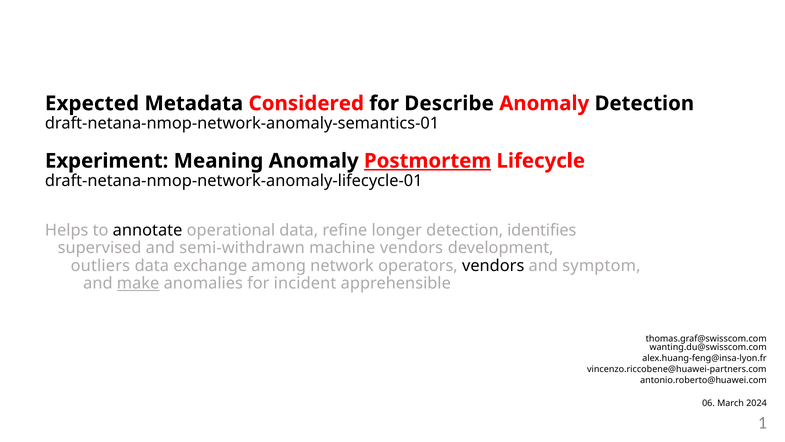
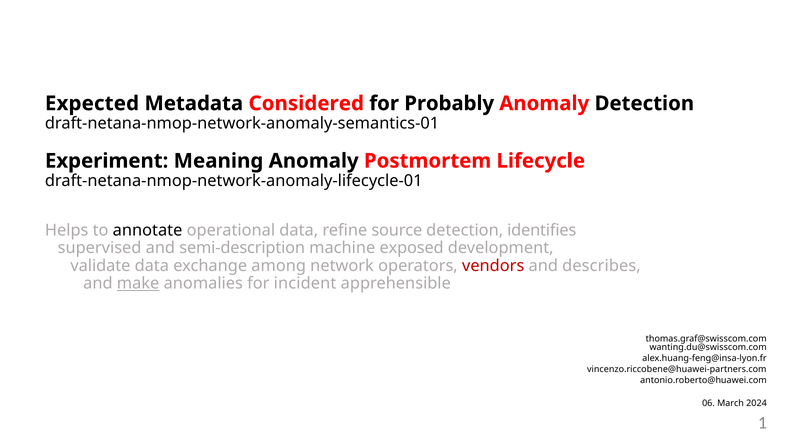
Describe: Describe -> Probably
Postmortem underline: present -> none
longer: longer -> source
semi-withdrawn: semi-withdrawn -> semi-description
machine vendors: vendors -> exposed
outliers: outliers -> validate
vendors at (493, 265) colour: black -> red
symptom: symptom -> describes
